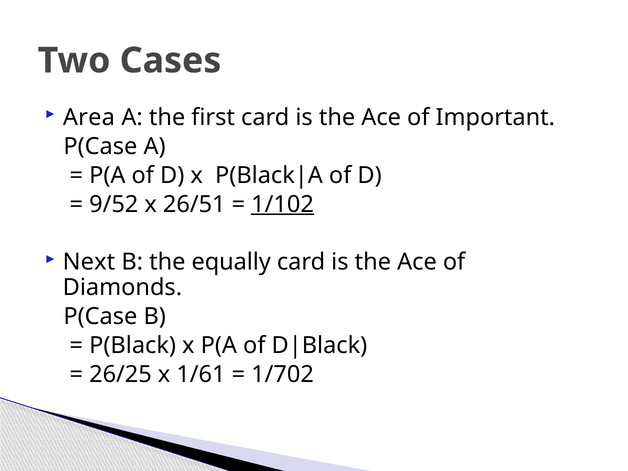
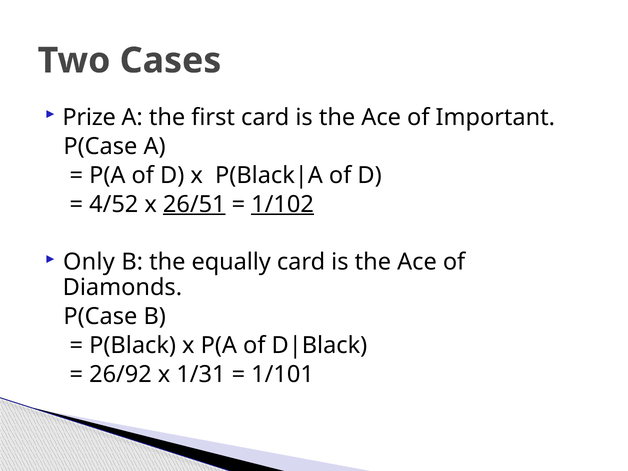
Area: Area -> Prize
9/52: 9/52 -> 4/52
26/51 underline: none -> present
Next: Next -> Only
26/25: 26/25 -> 26/92
1/61: 1/61 -> 1/31
1/702: 1/702 -> 1/101
